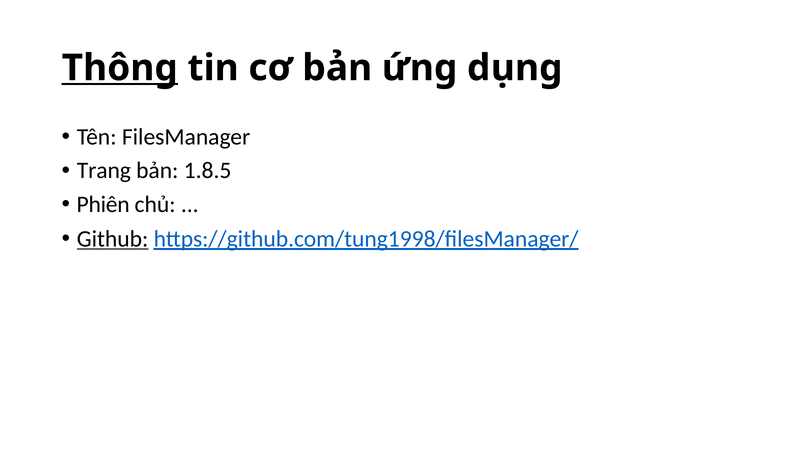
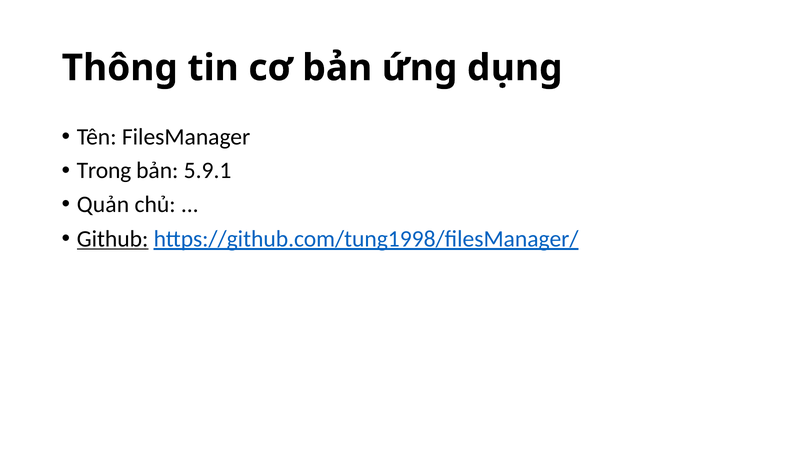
Thông underline: present -> none
Trang: Trang -> Trong
1.8.5: 1.8.5 -> 5.9.1
Phiên: Phiên -> Quản
